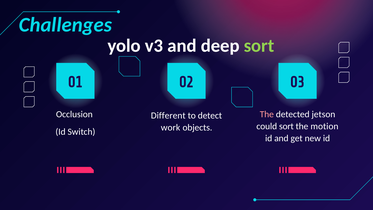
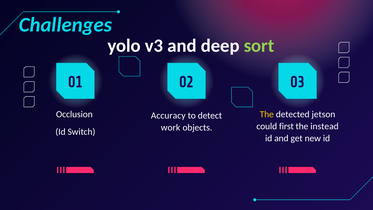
The at (267, 114) colour: pink -> yellow
Different: Different -> Accuracy
could sort: sort -> first
motion: motion -> instead
